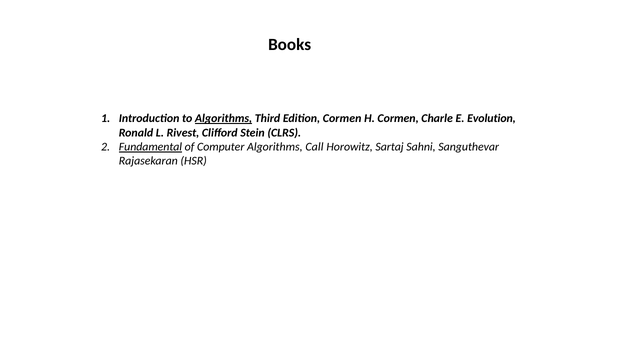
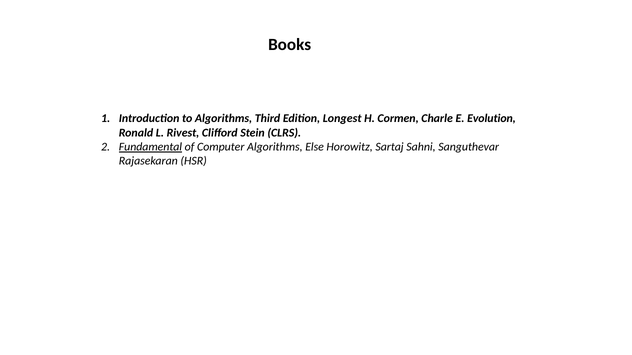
Algorithms at (224, 119) underline: present -> none
Edition Cormen: Cormen -> Longest
Call: Call -> Else
